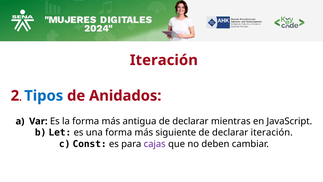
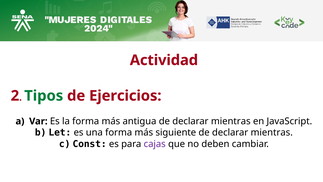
Iteración at (164, 60): Iteración -> Actividad
Tipos colour: blue -> green
Anidados: Anidados -> Ejercicios
iteración at (272, 132): iteración -> mientras
